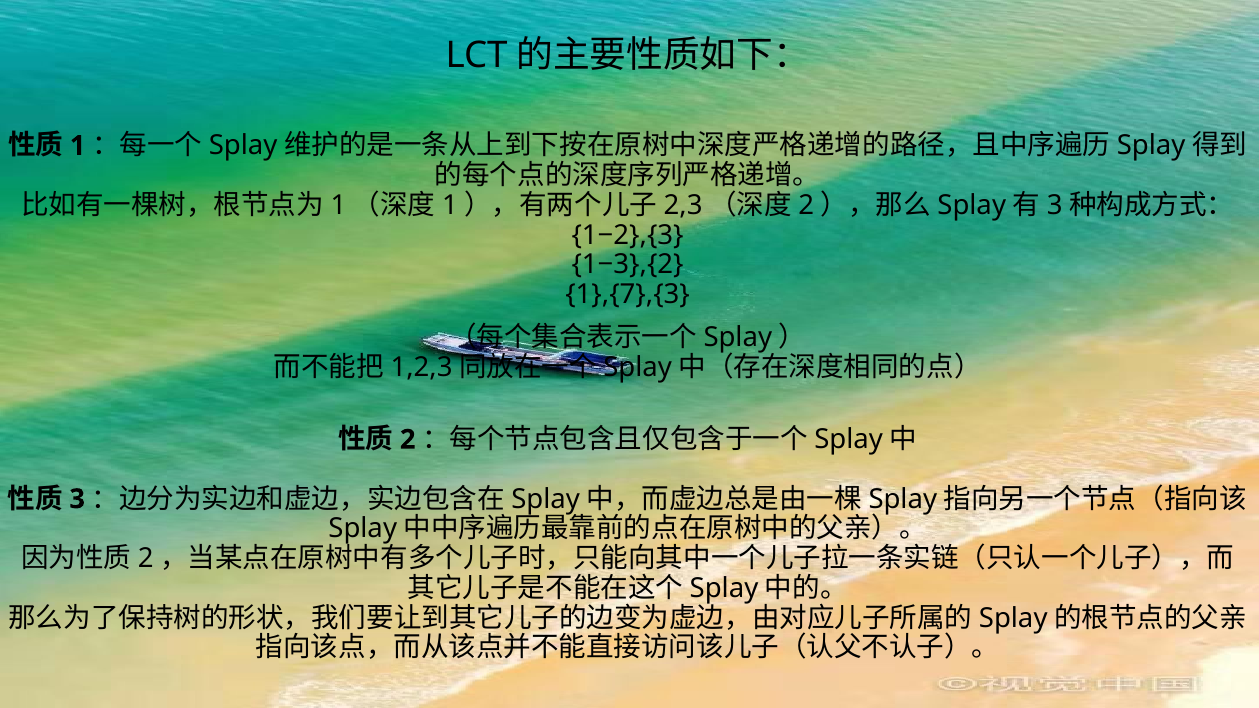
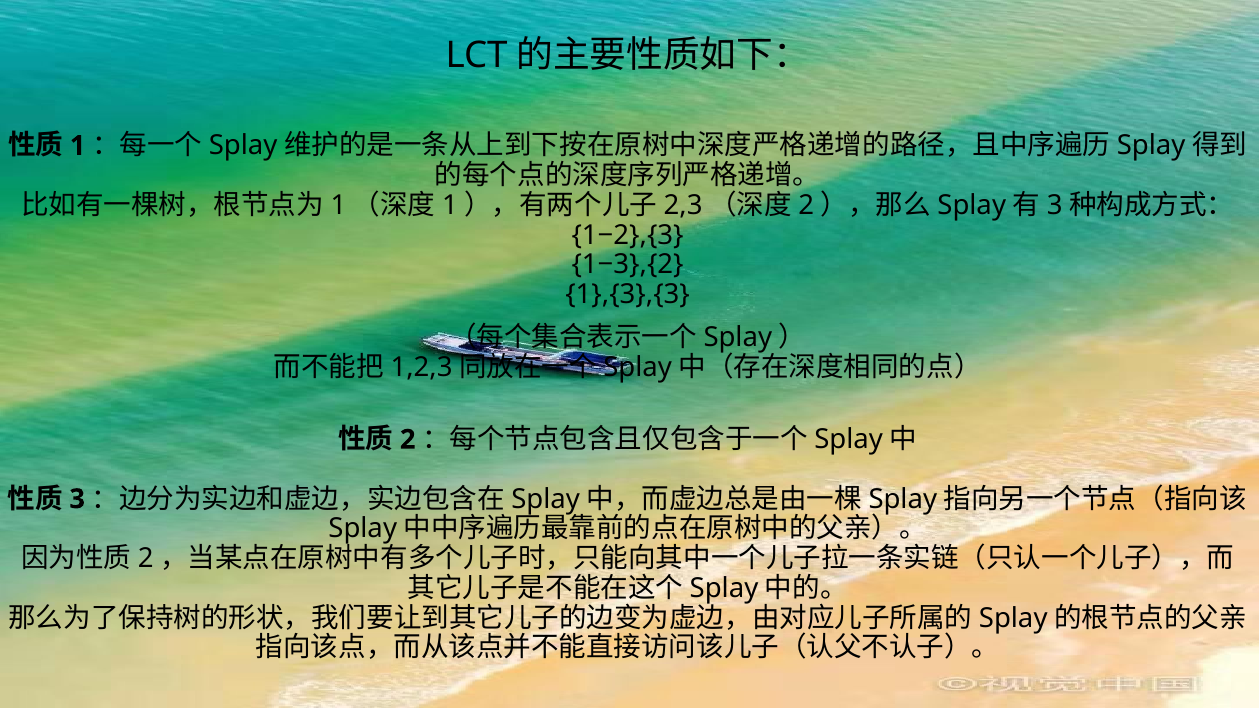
1},{7},{3: 1},{7},{3 -> 1},{3},{3
